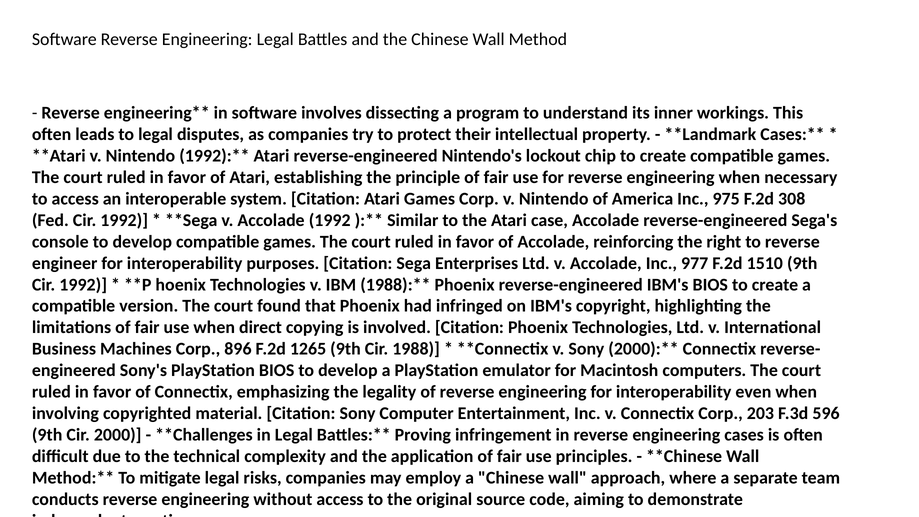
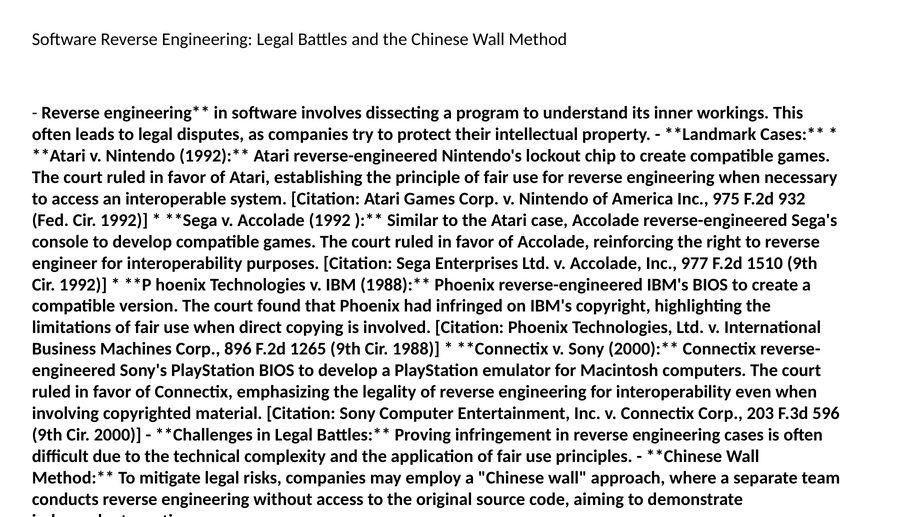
308: 308 -> 932
